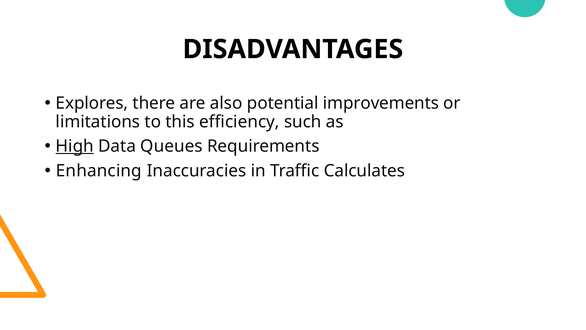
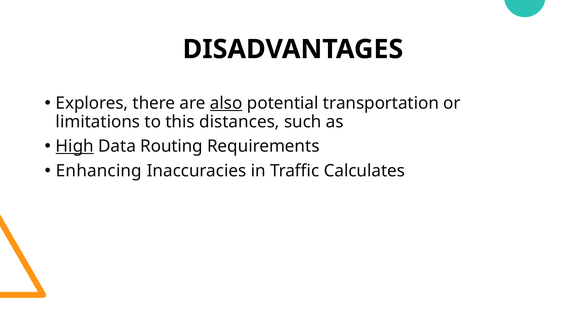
also underline: none -> present
improvements: improvements -> transportation
efficiency: efficiency -> distances
Queues: Queues -> Routing
